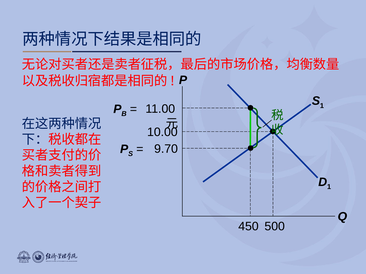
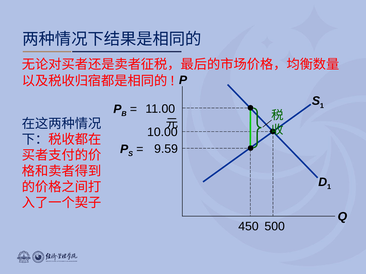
9.70: 9.70 -> 9.59
